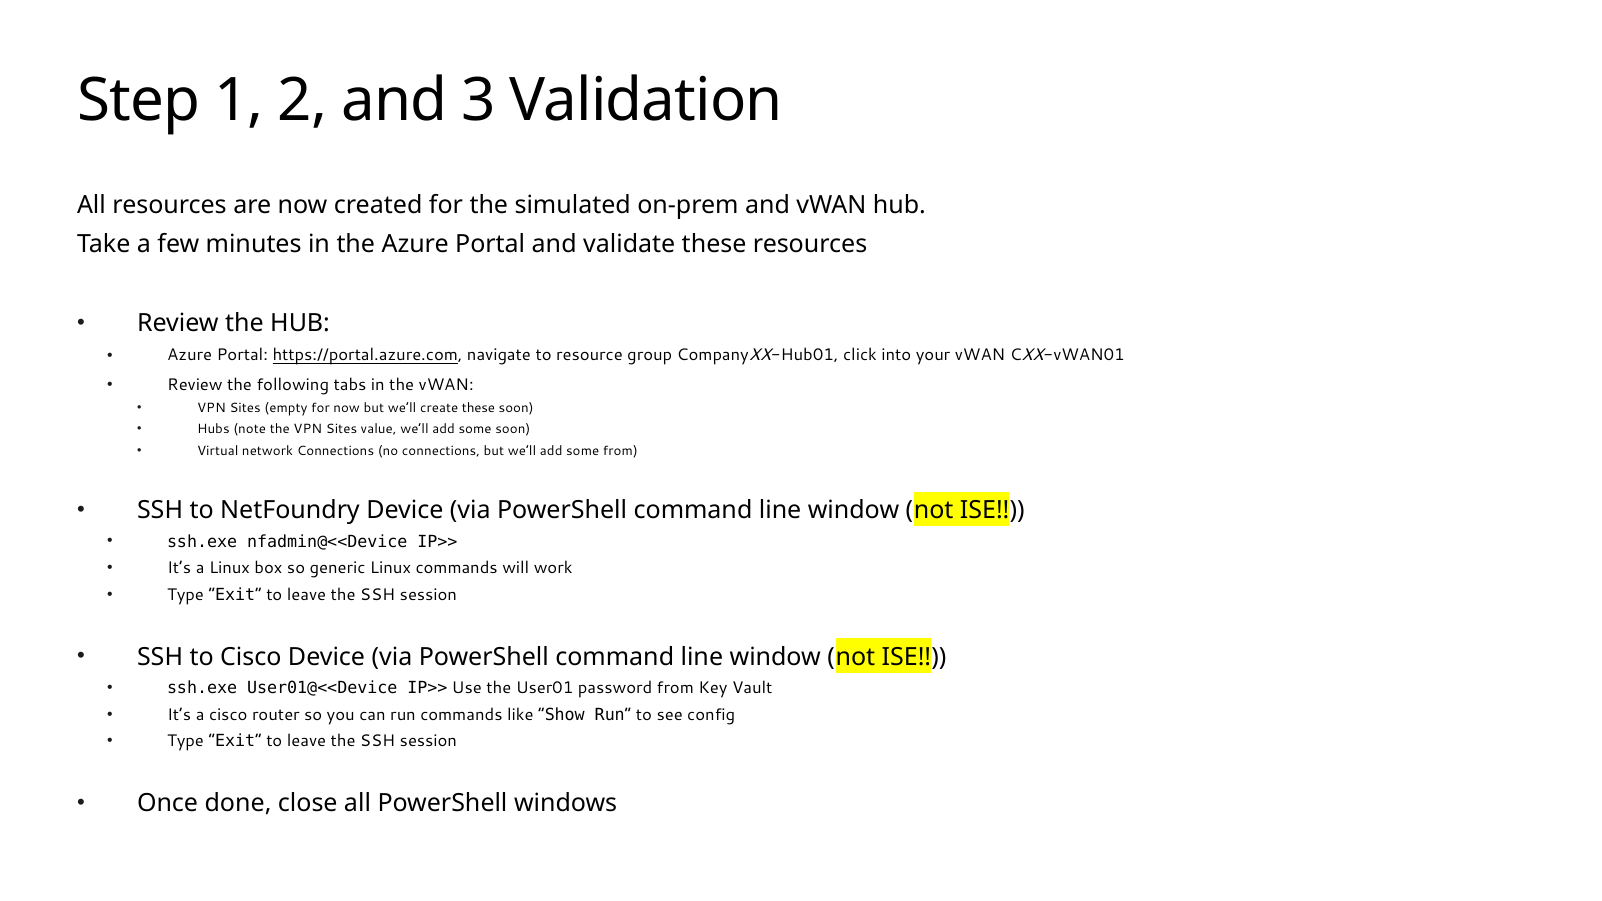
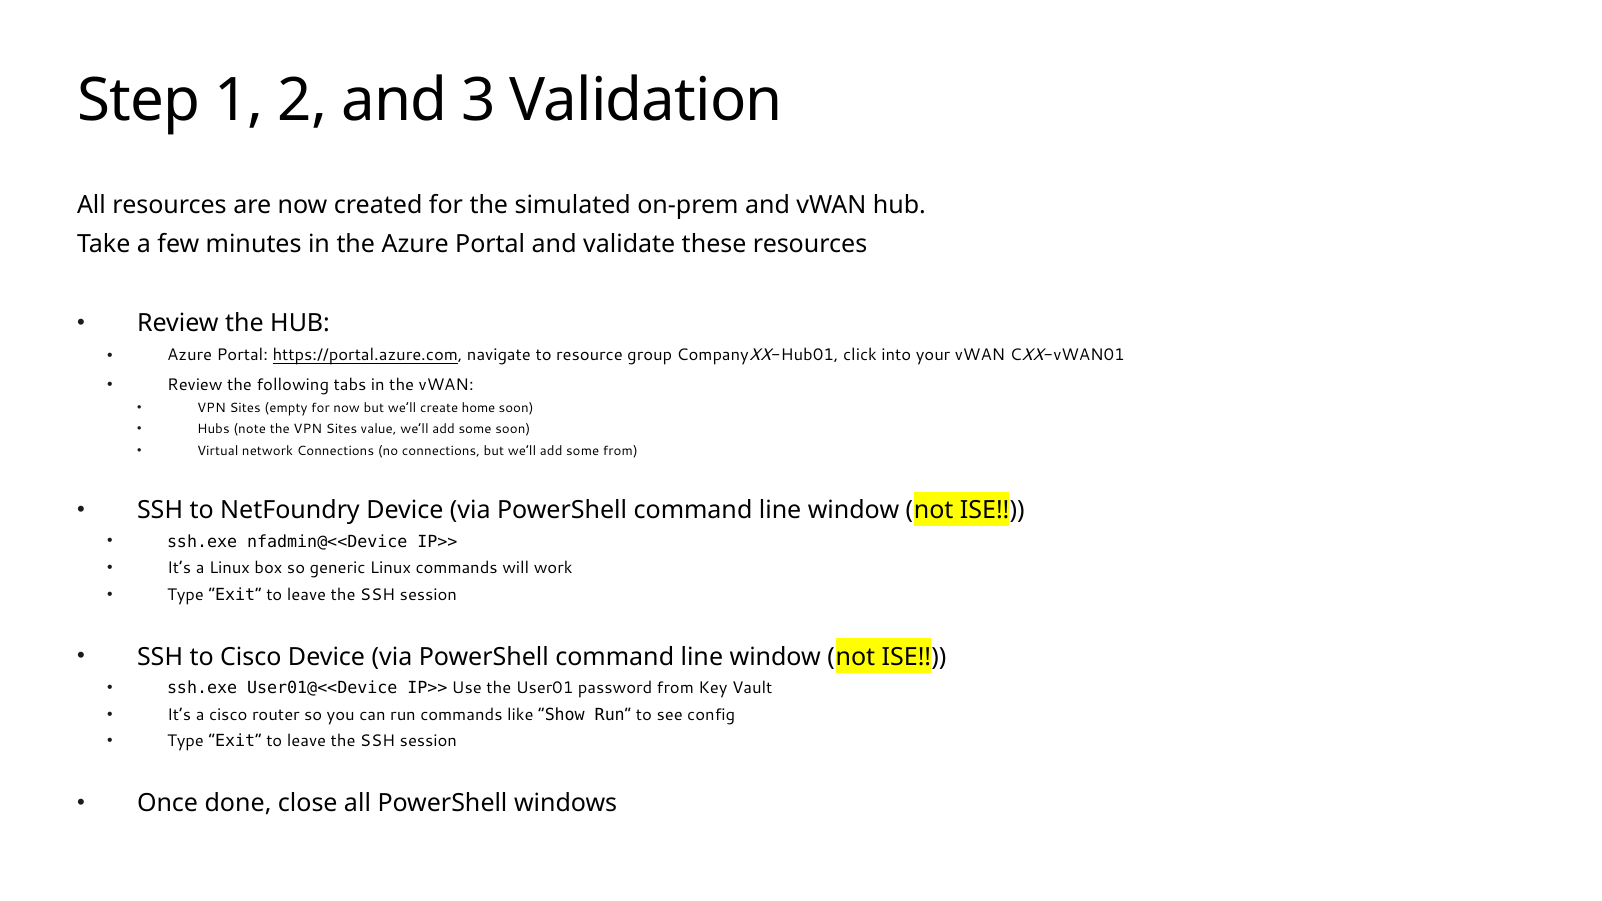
create these: these -> home
